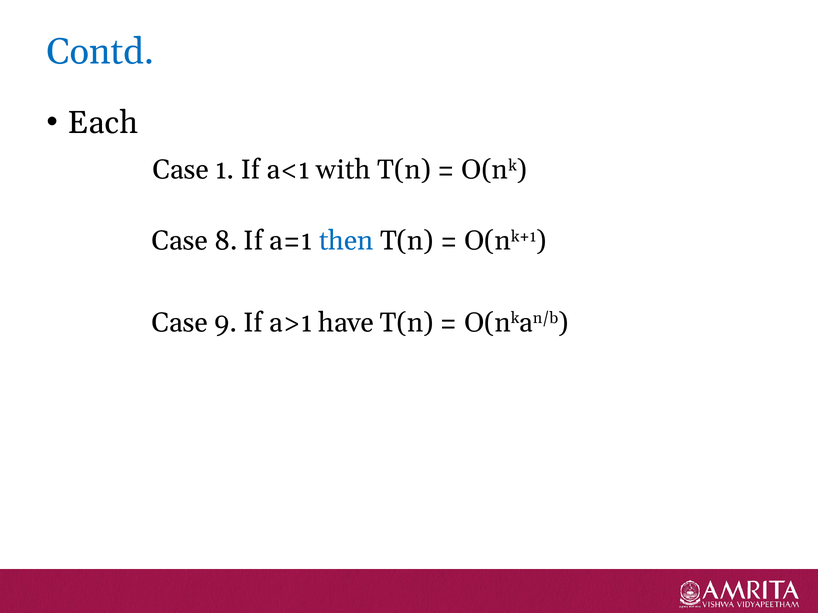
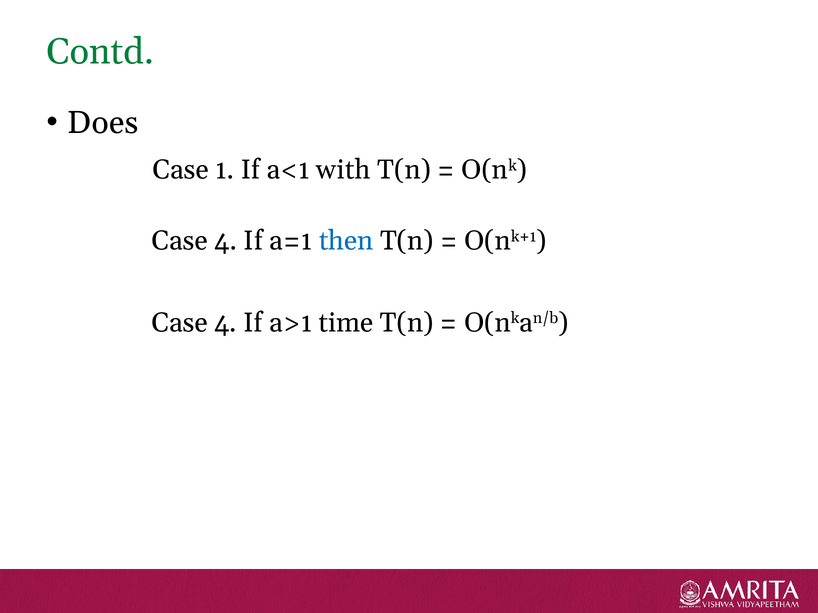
Contd colour: blue -> green
Each: Each -> Does
8 at (226, 241): 8 -> 4
9 at (226, 323): 9 -> 4
have: have -> time
